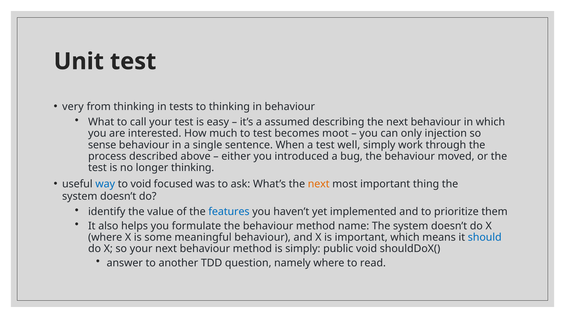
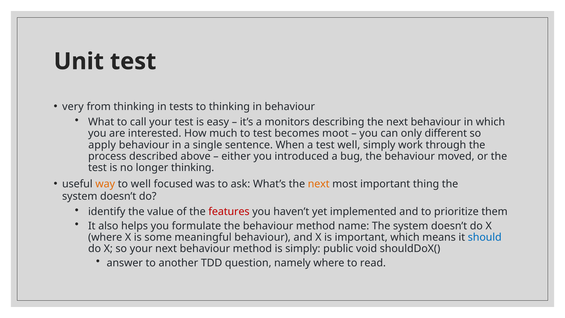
assumed: assumed -> monitors
injection: injection -> different
sense: sense -> apply
way colour: blue -> orange
to void: void -> well
features colour: blue -> red
